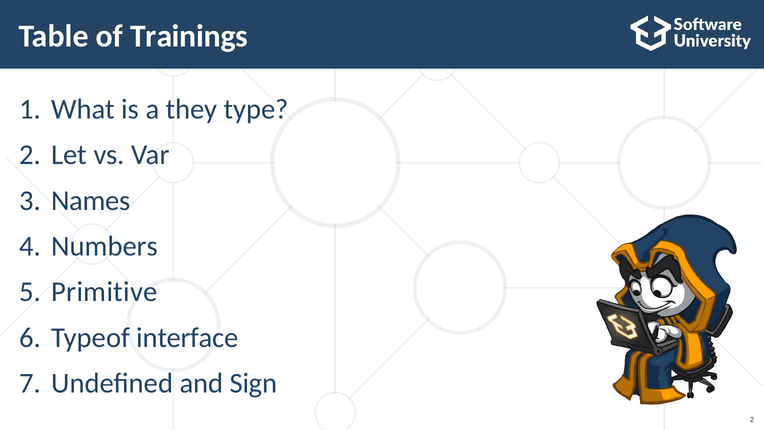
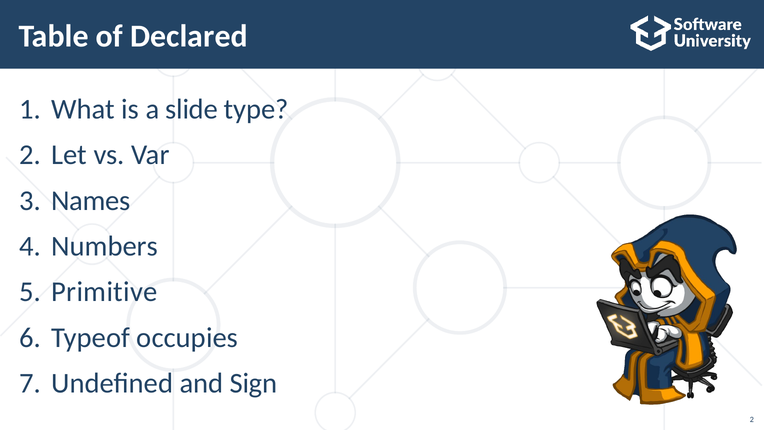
Trainings: Trainings -> Declared
they: they -> slide
interface: interface -> occupies
